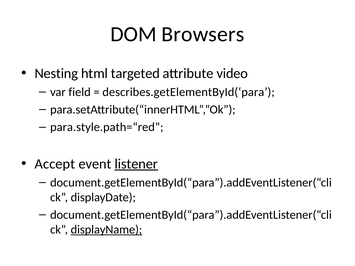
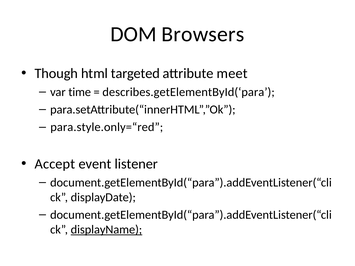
Nesting: Nesting -> Though
video: video -> meet
field: field -> time
para.style.path=“red: para.style.path=“red -> para.style.only=“red
listener underline: present -> none
